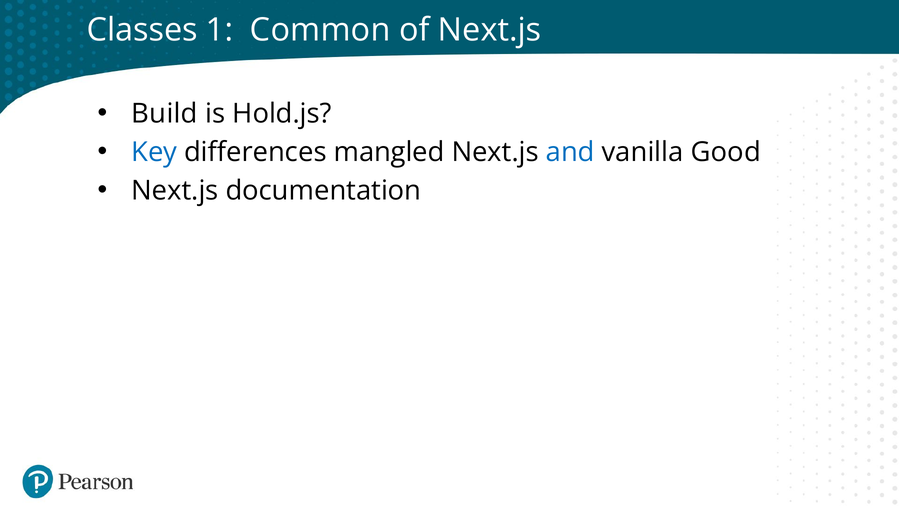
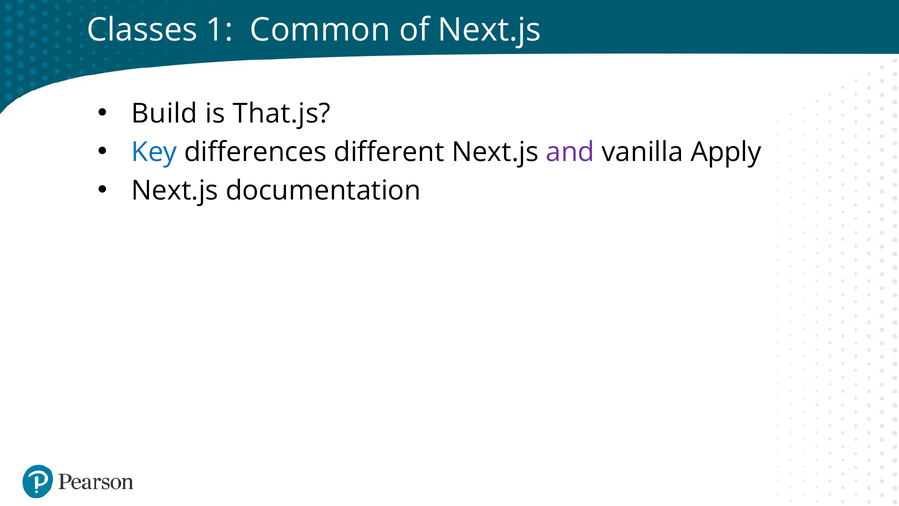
Hold.js: Hold.js -> That.js
mangled: mangled -> different
and colour: blue -> purple
Good: Good -> Apply
